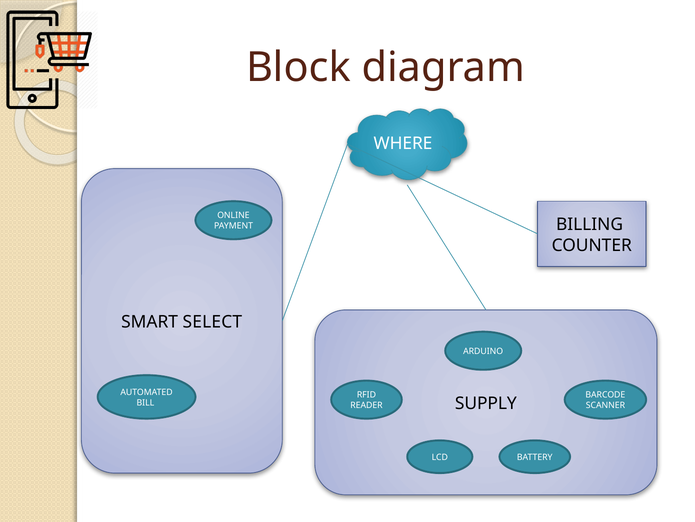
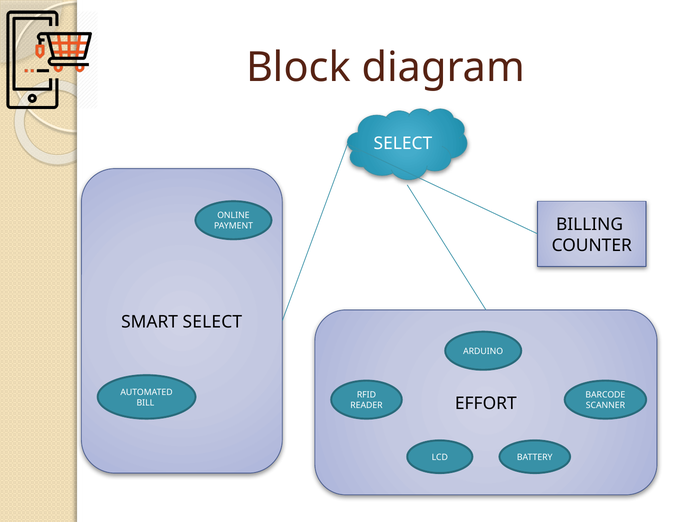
WHERE at (403, 143): WHERE -> SELECT
SUPPLY: SUPPLY -> EFFORT
